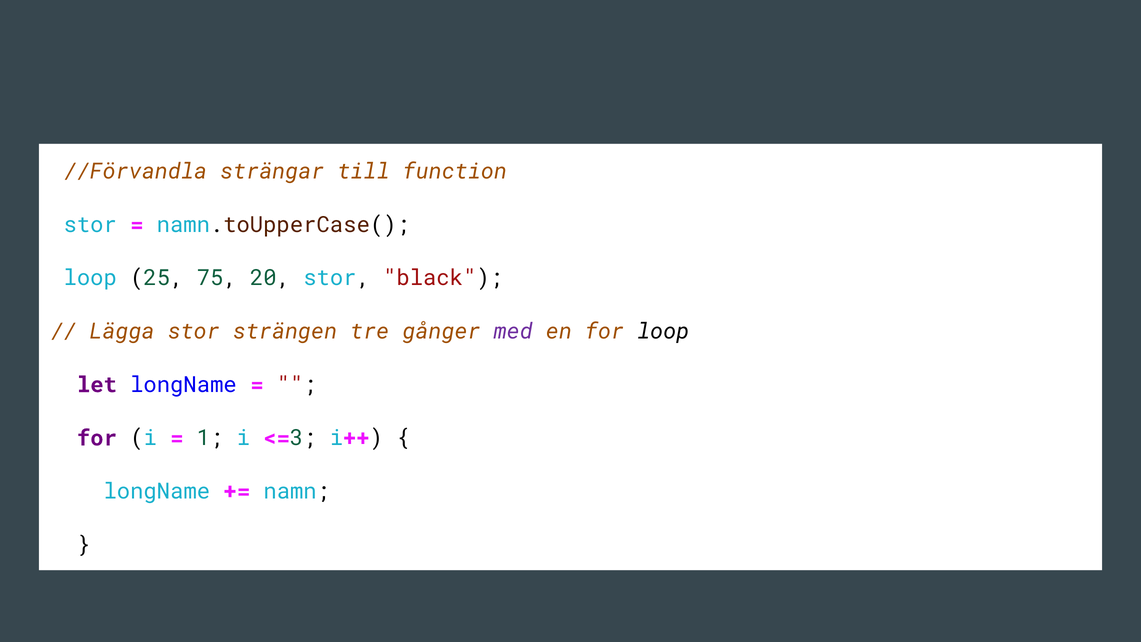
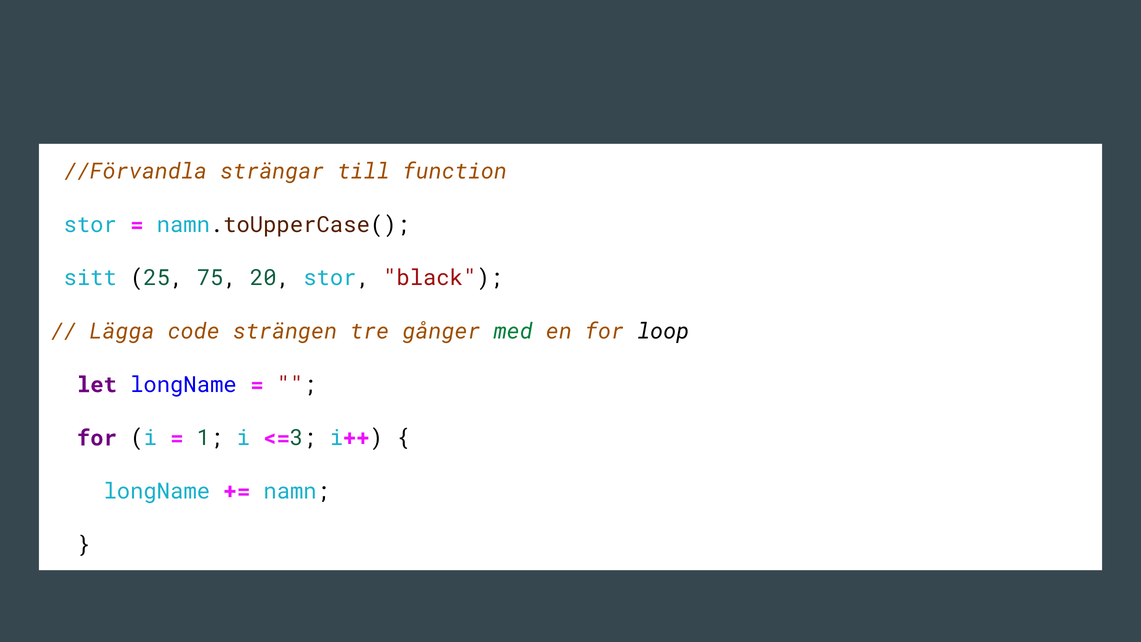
loop at (90, 278): loop -> sitt
Lägga stor: stor -> code
med colour: purple -> green
